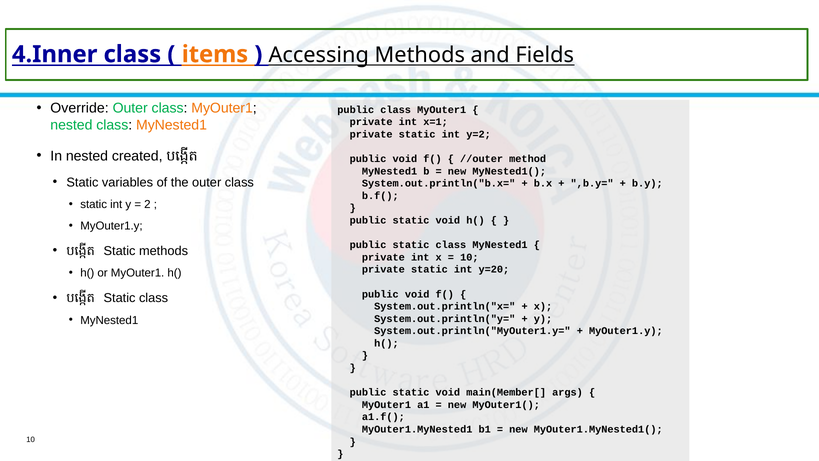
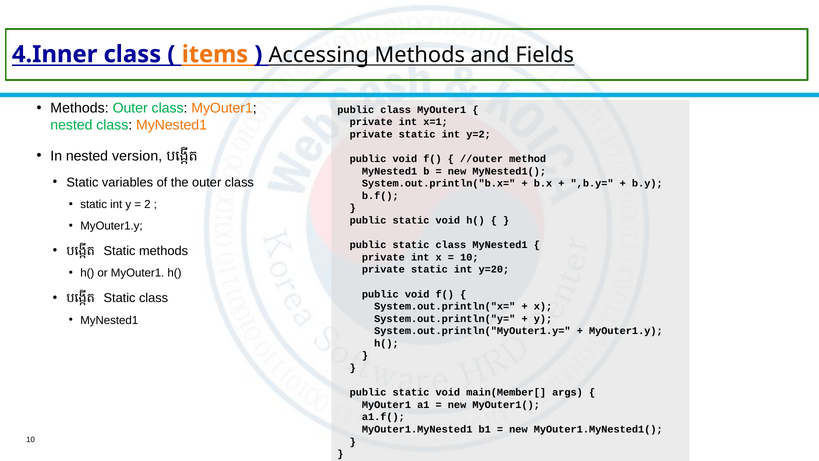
Override at (80, 108): Override -> Methods
created: created -> version
